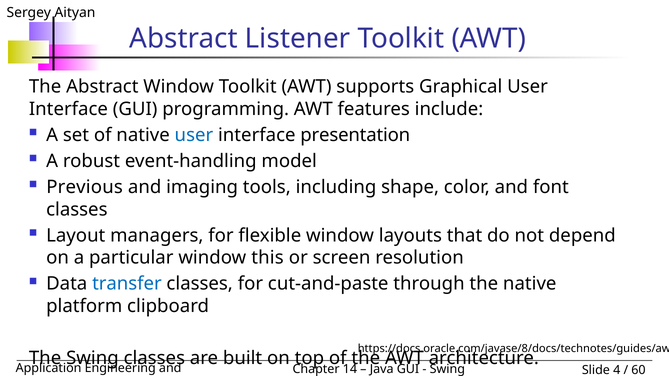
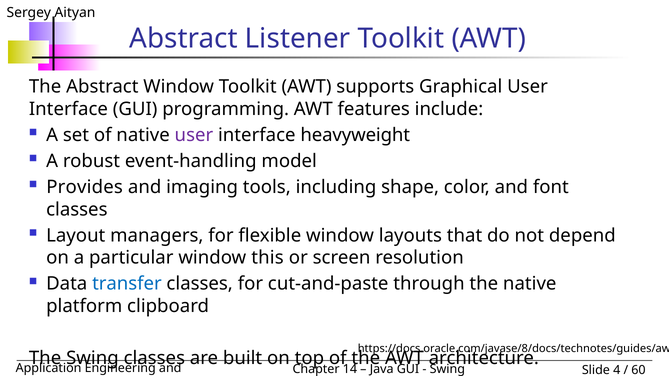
user at (194, 135) colour: blue -> purple
presentation: presentation -> heavyweight
Previous: Previous -> Provides
